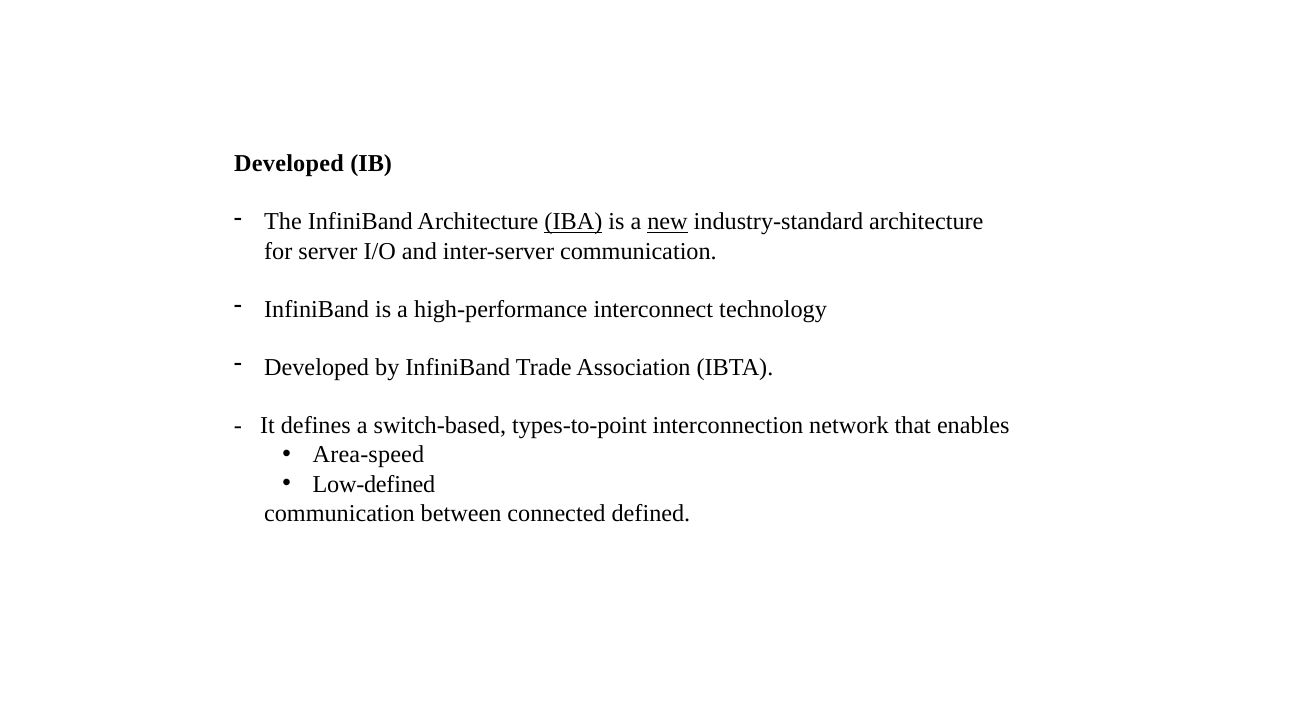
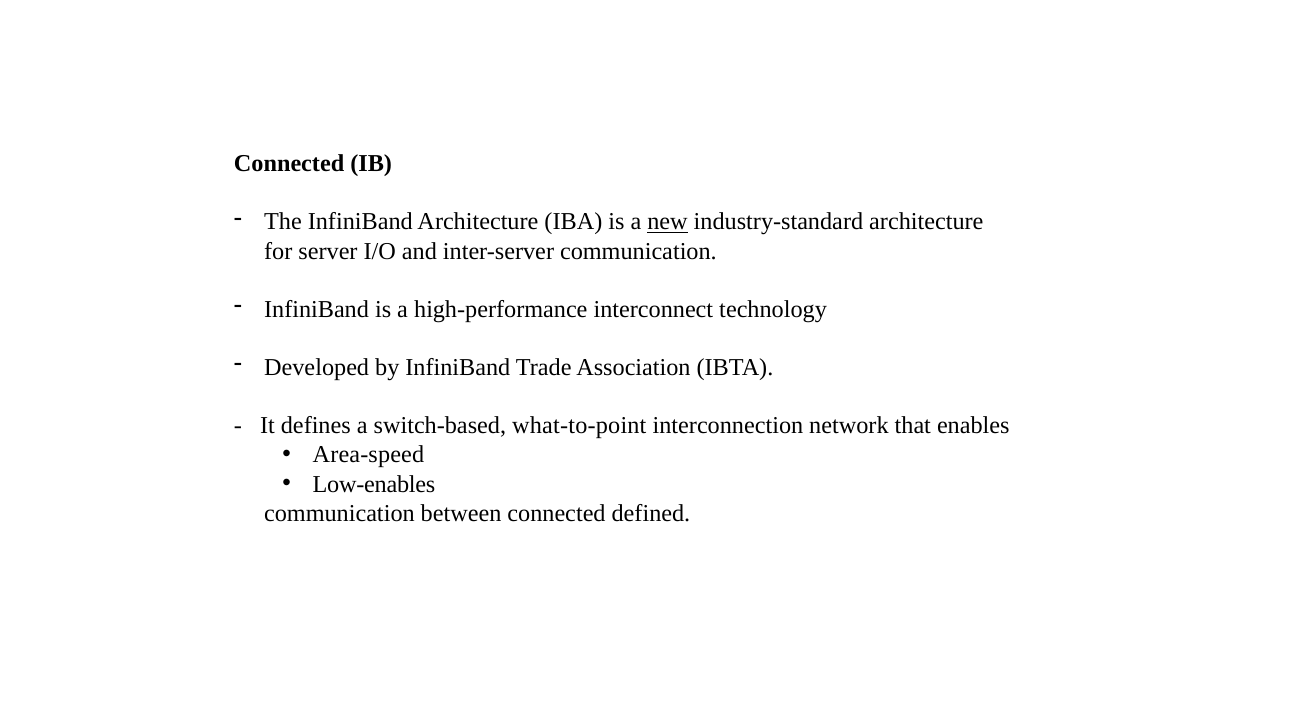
Developed at (289, 164): Developed -> Connected
IBA underline: present -> none
types-to-point: types-to-point -> what-to-point
Low-defined: Low-defined -> Low-enables
